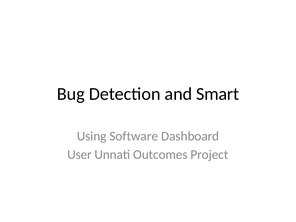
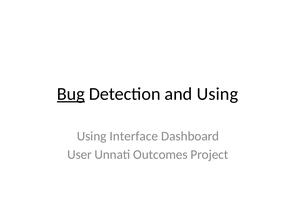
Bug underline: none -> present
and Smart: Smart -> Using
Software: Software -> Interface
